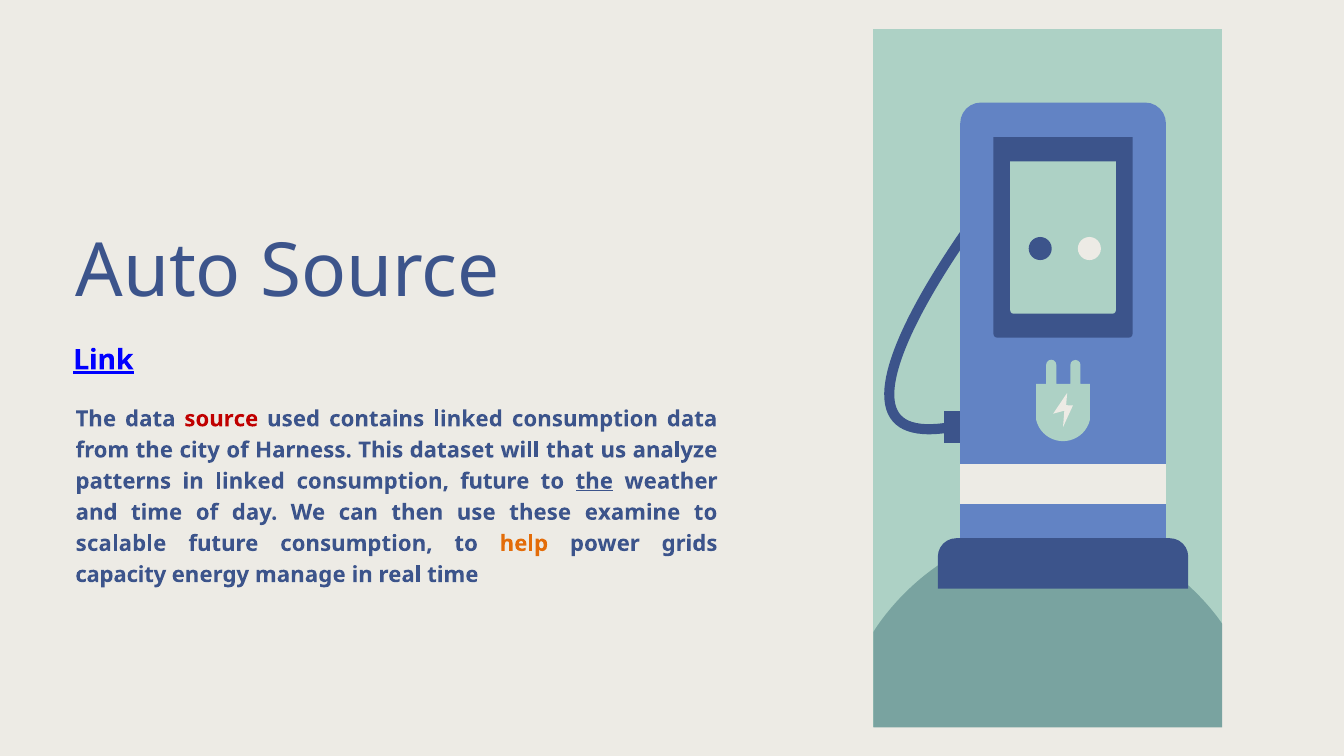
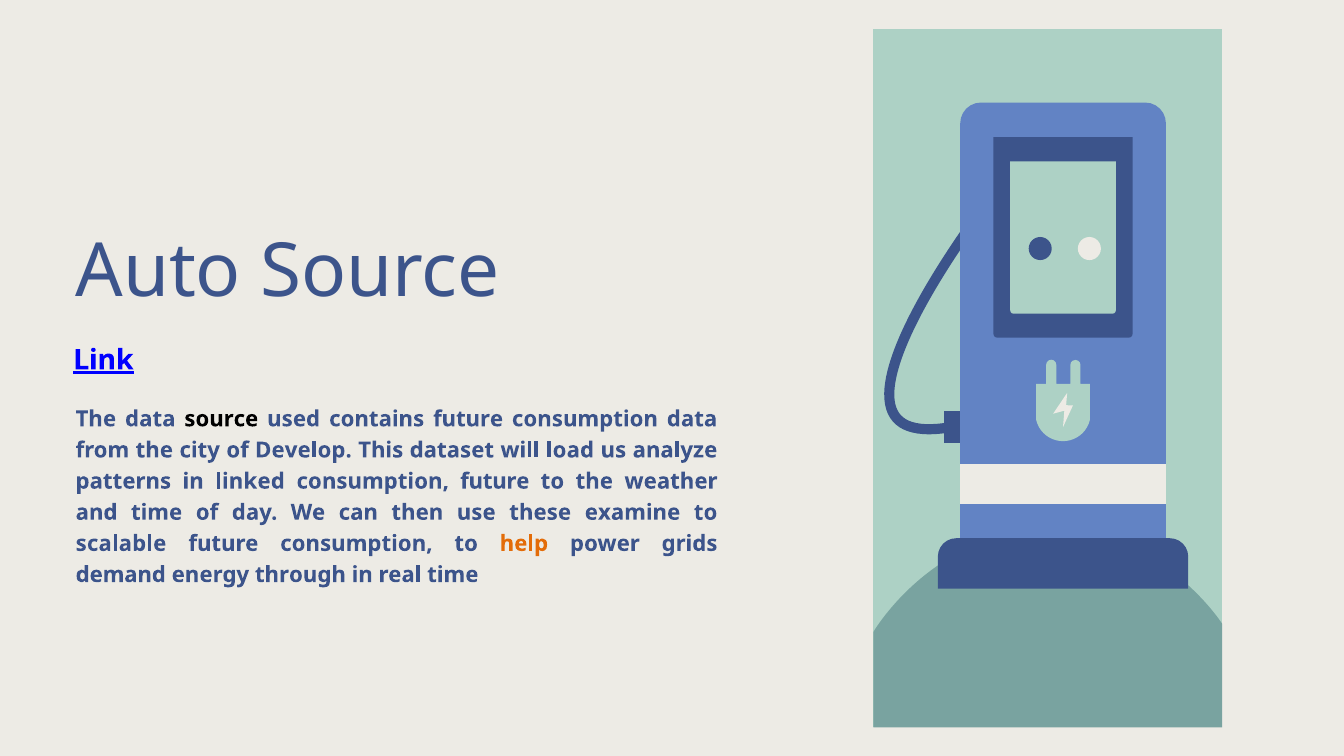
source at (221, 419) colour: red -> black
contains linked: linked -> future
Harness: Harness -> Develop
that: that -> load
the at (594, 481) underline: present -> none
capacity: capacity -> demand
manage: manage -> through
